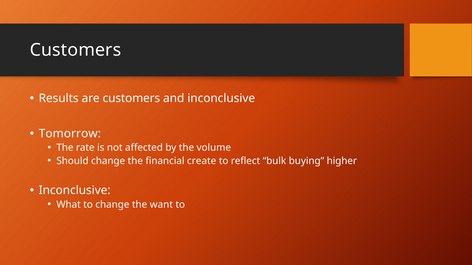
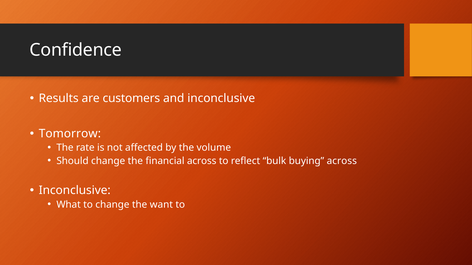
Customers at (76, 50): Customers -> Confidence
financial create: create -> across
buying higher: higher -> across
